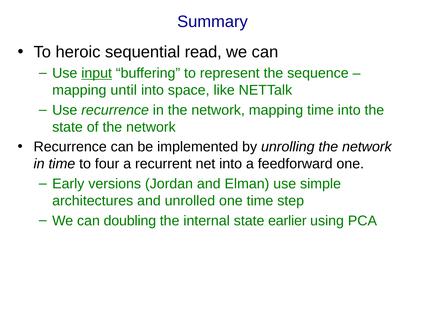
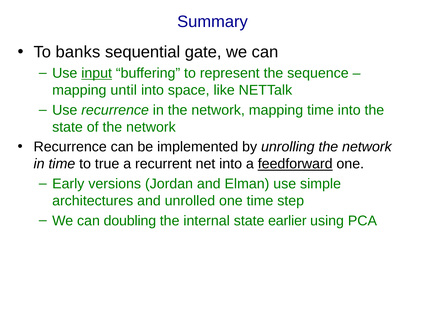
heroic: heroic -> banks
read: read -> gate
four: four -> true
feedforward underline: none -> present
